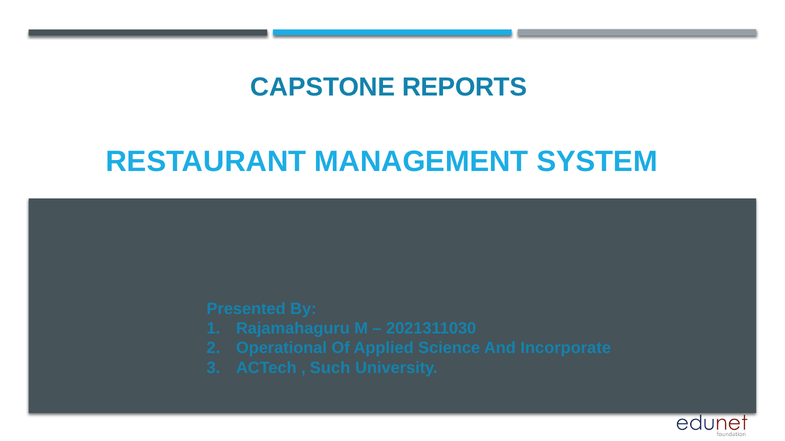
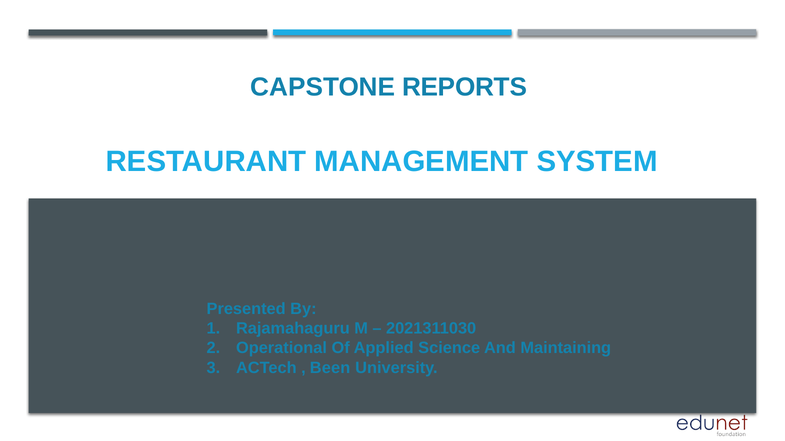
Incorporate: Incorporate -> Maintaining
Such: Such -> Been
